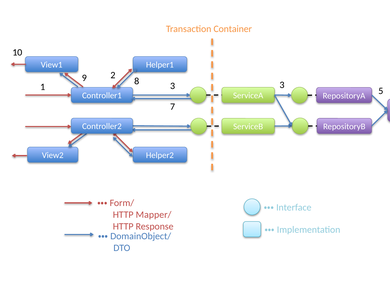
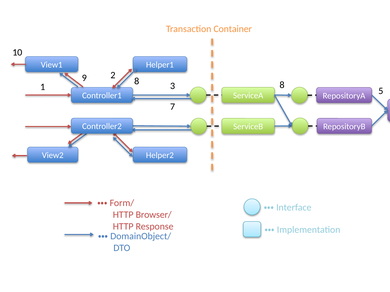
3 3: 3 -> 8
Mapper/: Mapper/ -> Browser/
